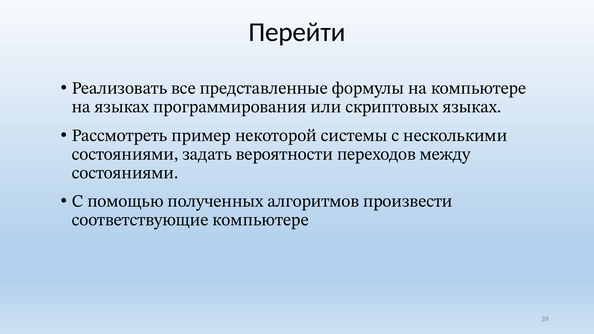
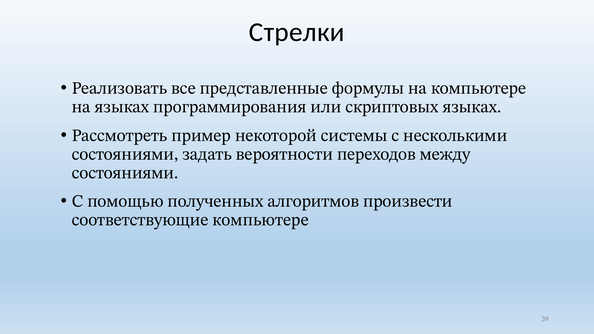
Перейти: Перейти -> Стрелки
